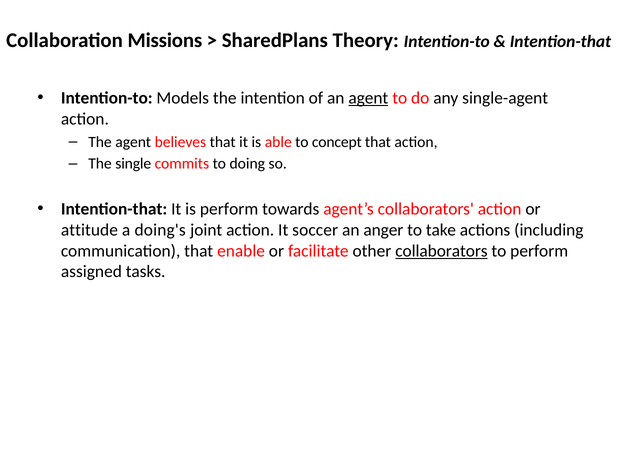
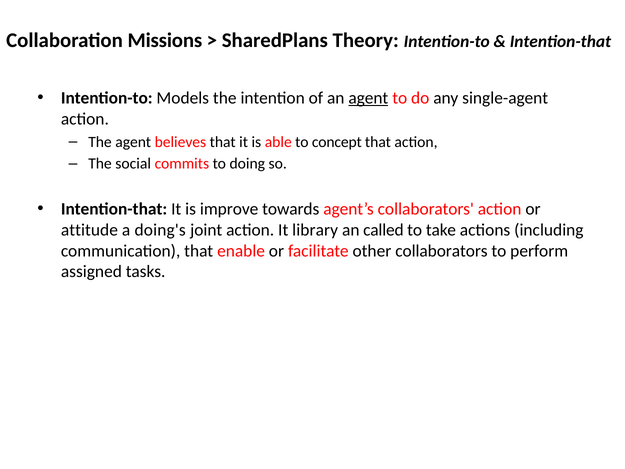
single: single -> social
is perform: perform -> improve
soccer: soccer -> library
anger: anger -> called
collaborators at (441, 251) underline: present -> none
